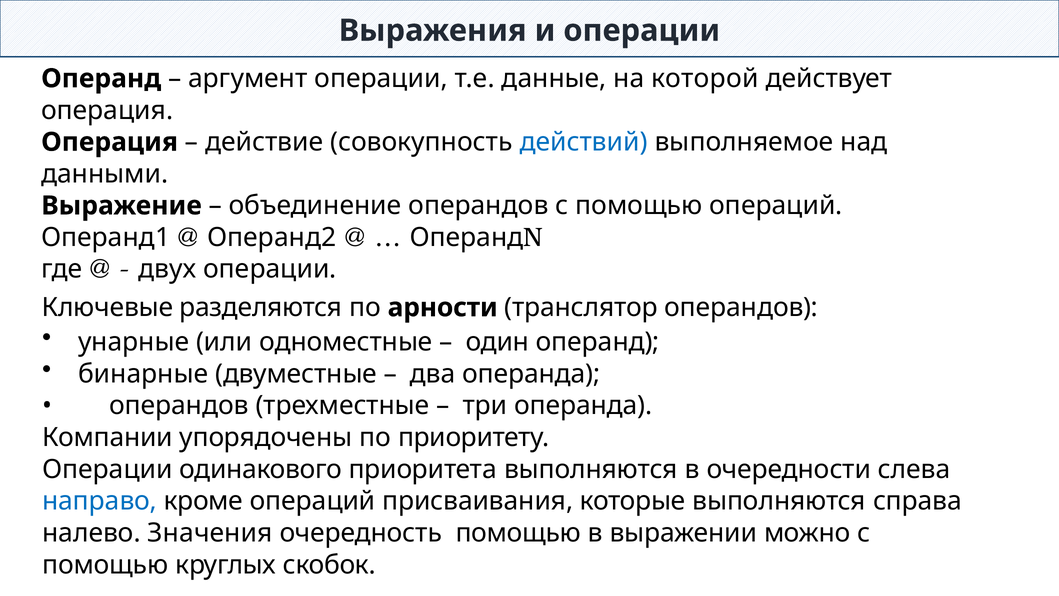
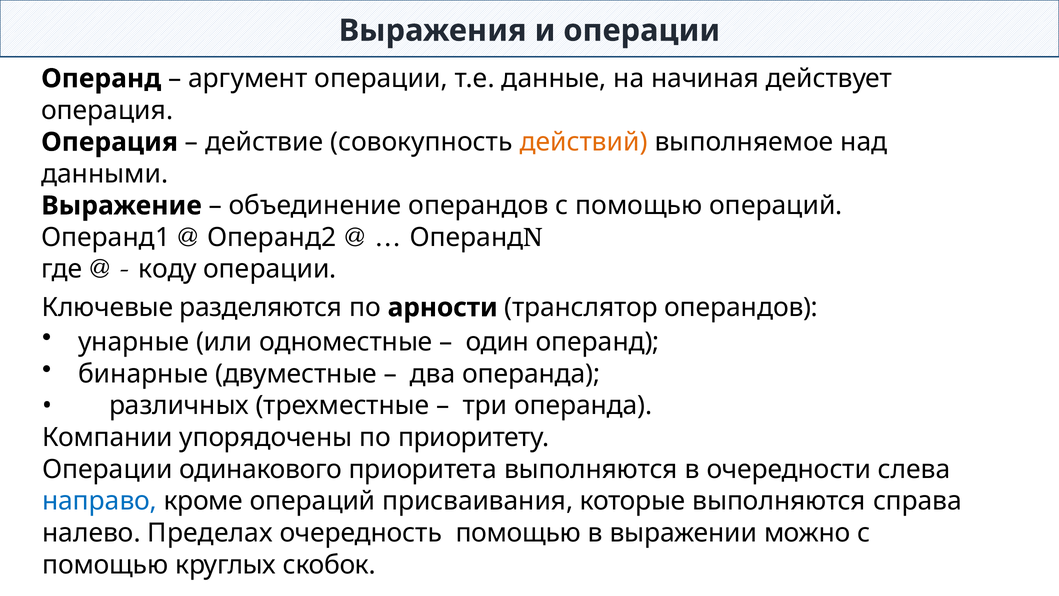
которой: которой -> начиная
действий colour: blue -> orange
двух: двух -> коду
операндов at (179, 405): операндов -> различных
Значения: Значения -> Пределах
